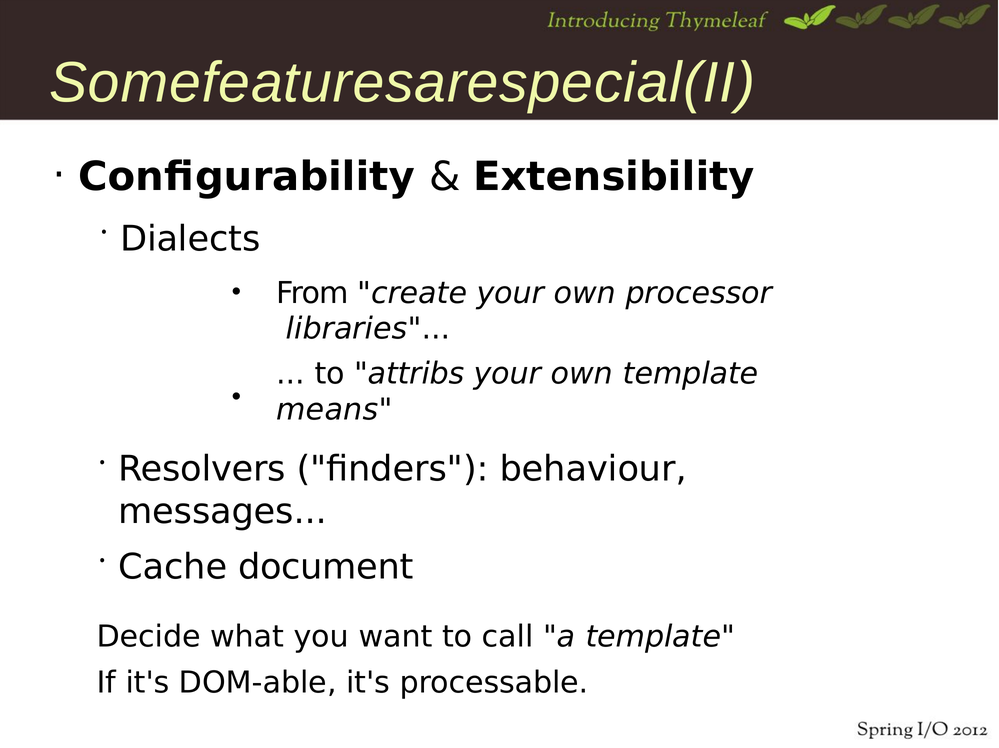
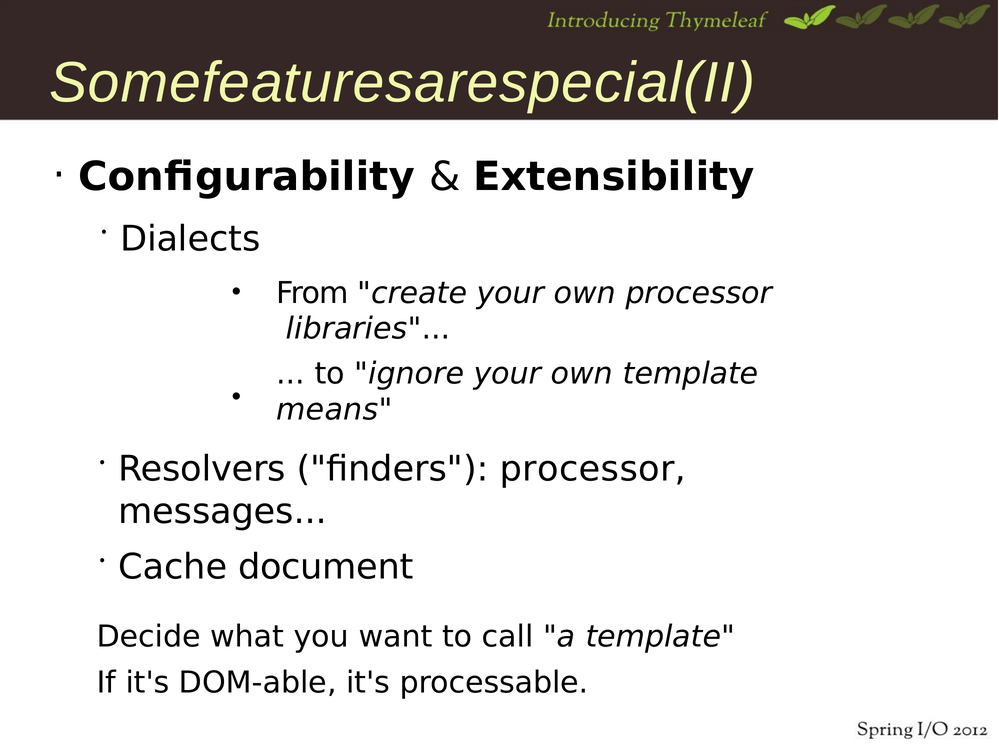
attribs: attribs -> ignore
finders behaviour: behaviour -> processor
